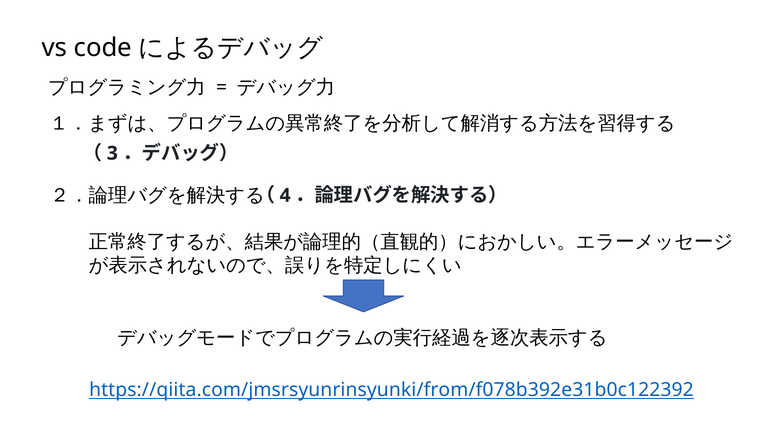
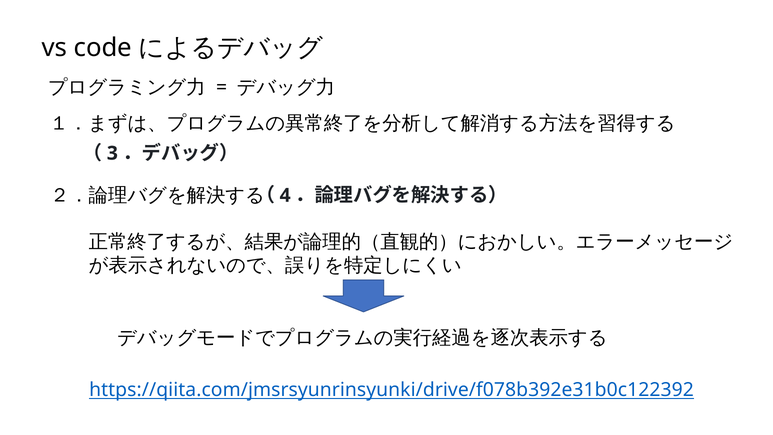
https://qiita.com/jmsrsyunrinsyunki/from/f078b392e31b0c122392: https://qiita.com/jmsrsyunrinsyunki/from/f078b392e31b0c122392 -> https://qiita.com/jmsrsyunrinsyunki/drive/f078b392e31b0c122392
